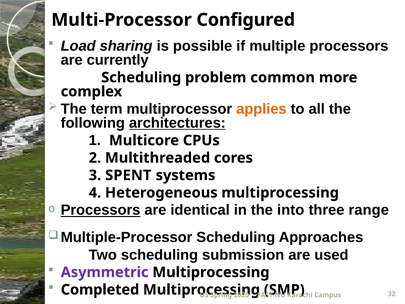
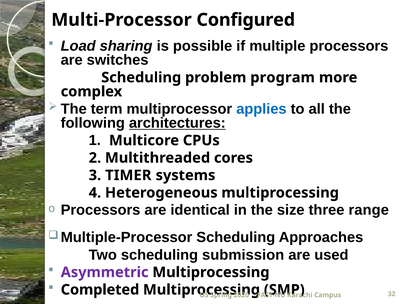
currently: currently -> switches
common: common -> program
applies colour: orange -> blue
SPENT: SPENT -> TIMER
Processors at (101, 210) underline: present -> none
into: into -> size
